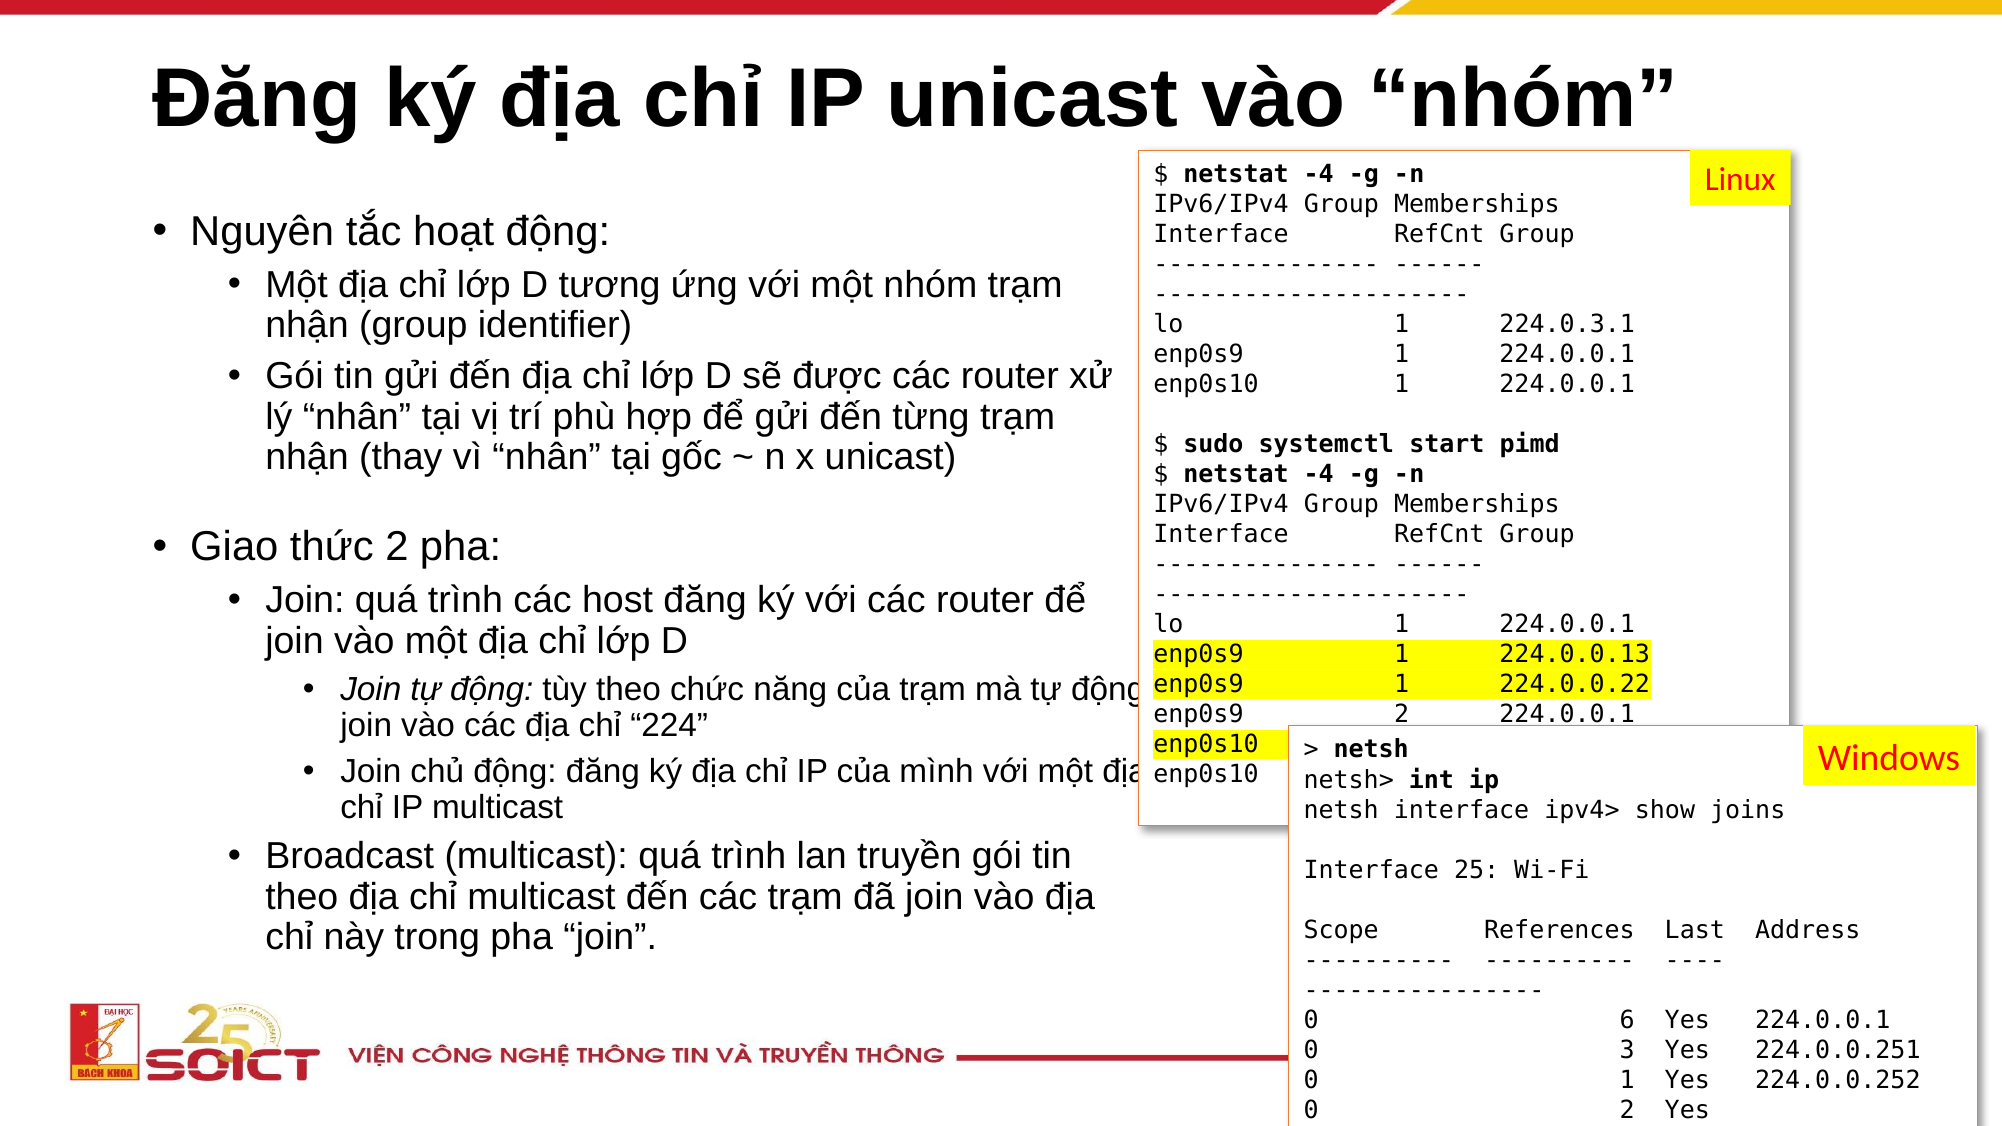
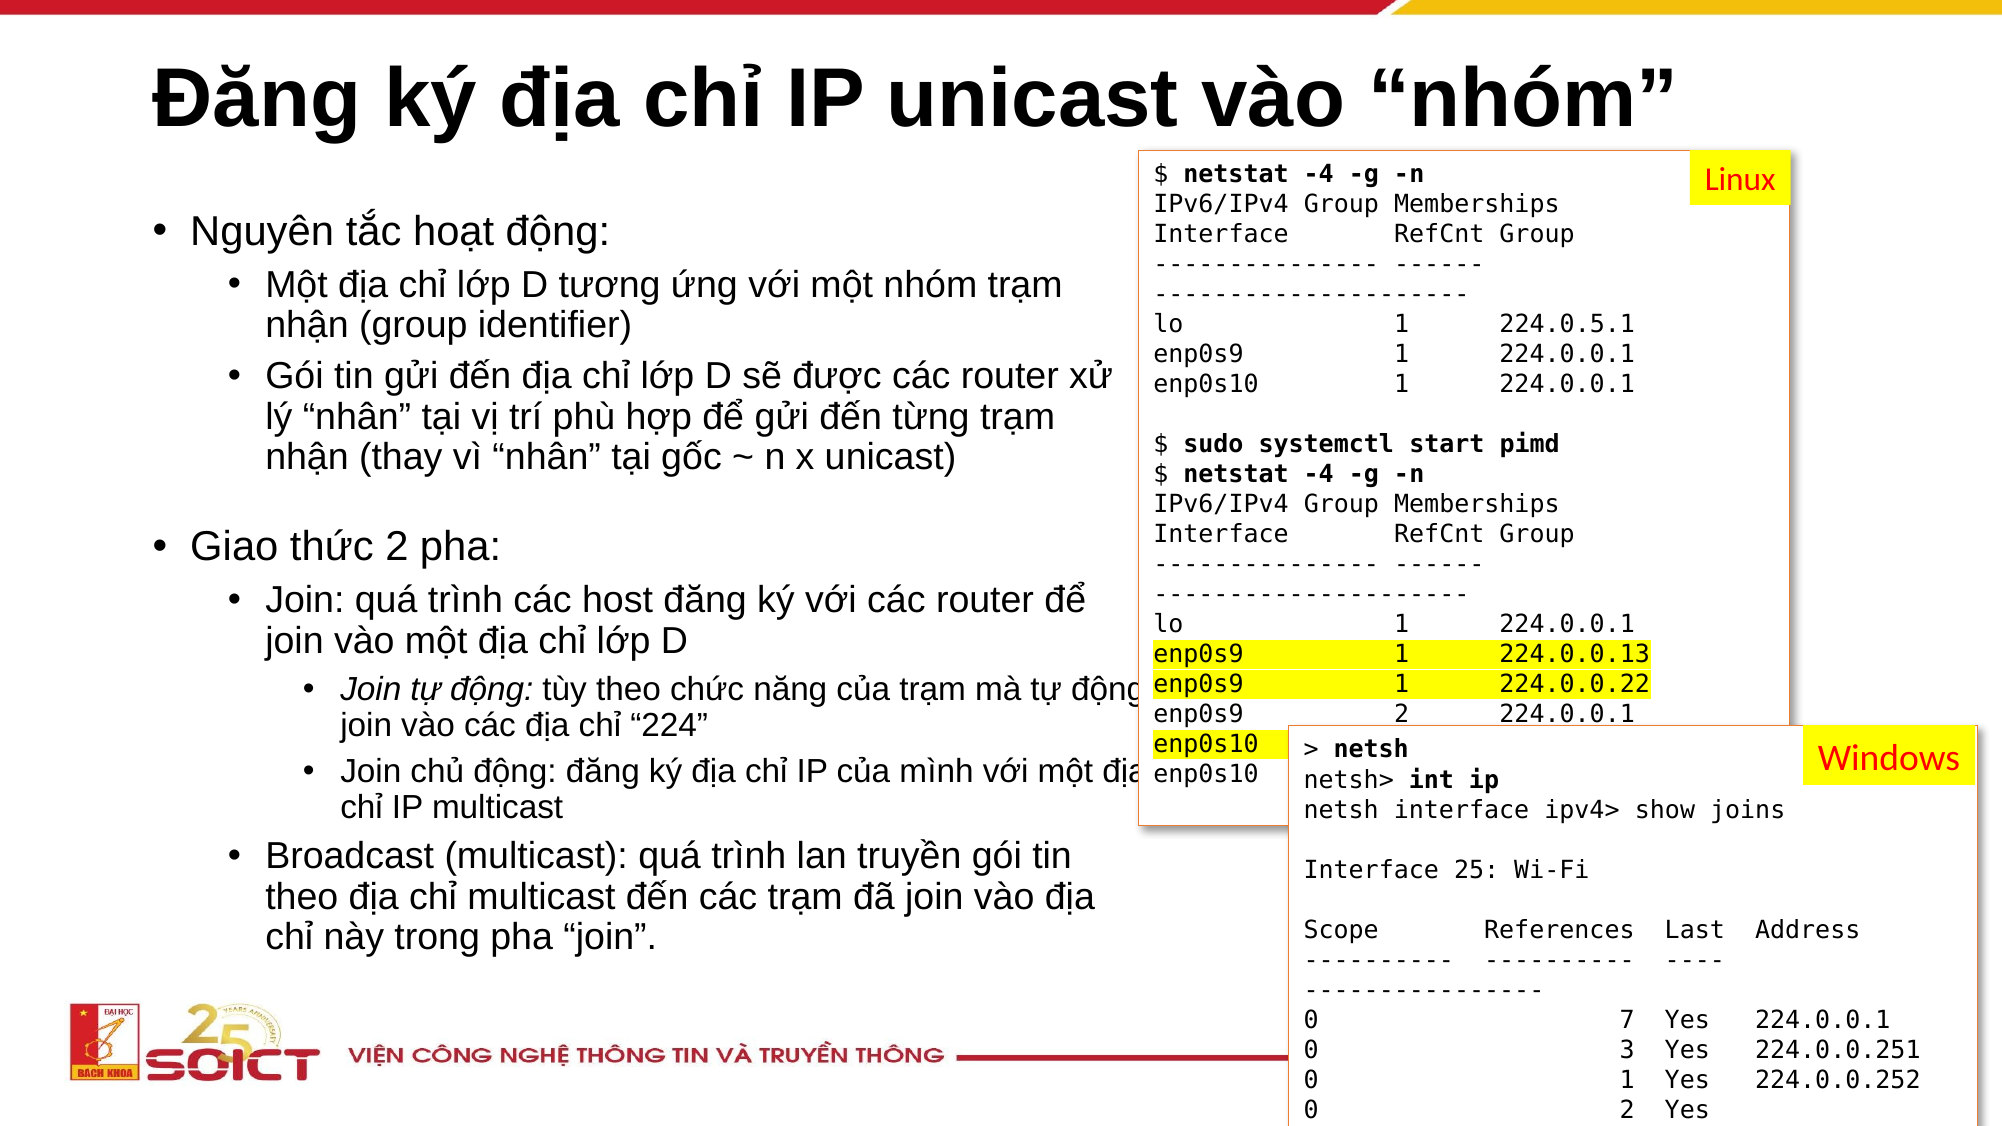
224.0.3.1: 224.0.3.1 -> 224.0.5.1
6: 6 -> 7
